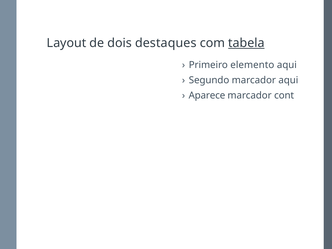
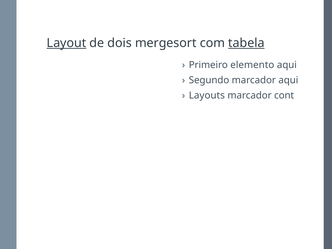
Layout underline: none -> present
destaques: destaques -> mergesort
Aparece: Aparece -> Layouts
